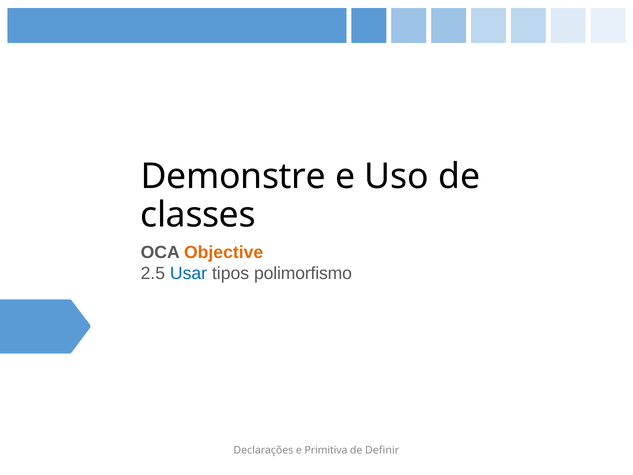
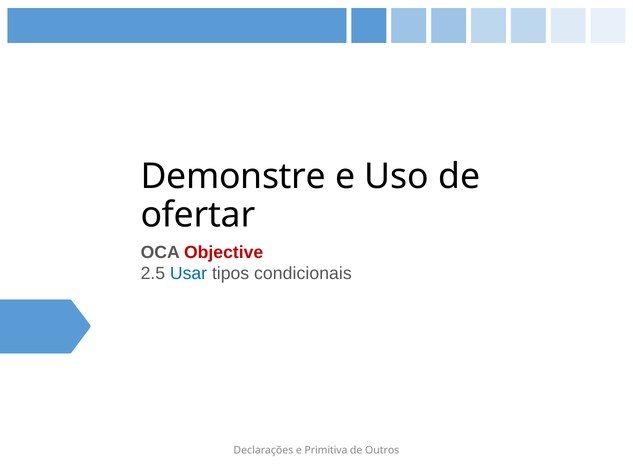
classes: classes -> ofertar
Objective colour: orange -> red
polimorfismo: polimorfismo -> condicionais
Definir: Definir -> Outros
